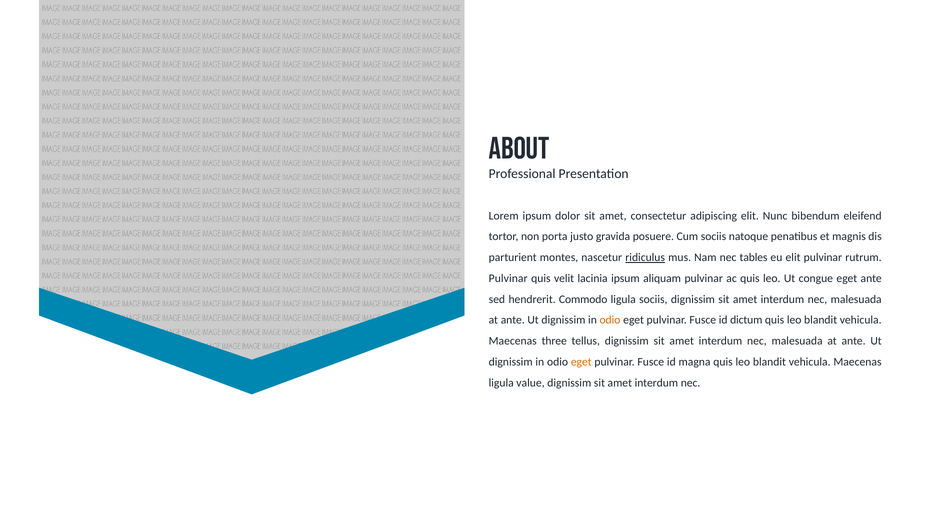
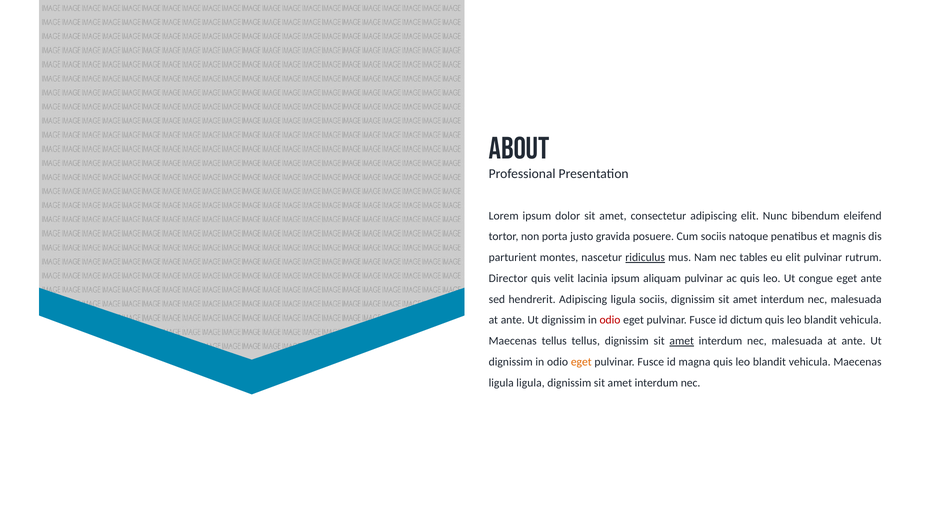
Pulvinar at (508, 279): Pulvinar -> Director
hendrerit Commodo: Commodo -> Adipiscing
odio at (610, 320) colour: orange -> red
Maecenas three: three -> tellus
amet at (682, 341) underline: none -> present
ligula value: value -> ligula
